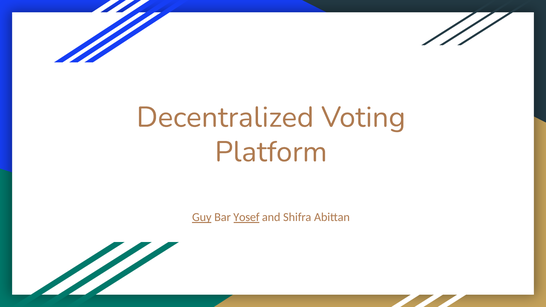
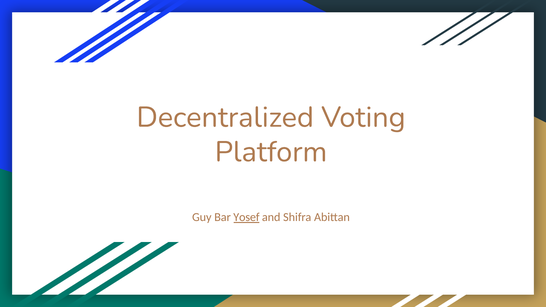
Guy underline: present -> none
